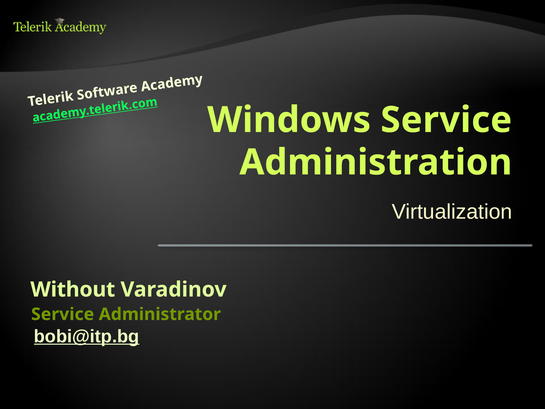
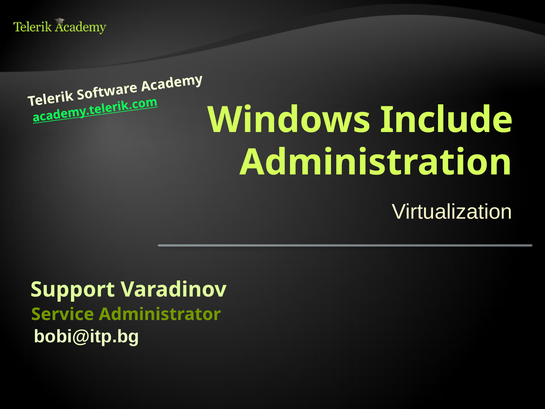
Windows Service: Service -> Include
Without: Without -> Support
bobi@itp.bg underline: present -> none
